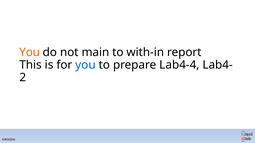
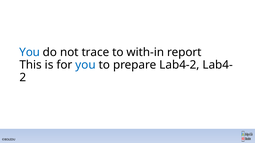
You at (30, 52) colour: orange -> blue
main: main -> trace
Lab4-4: Lab4-4 -> Lab4-2
